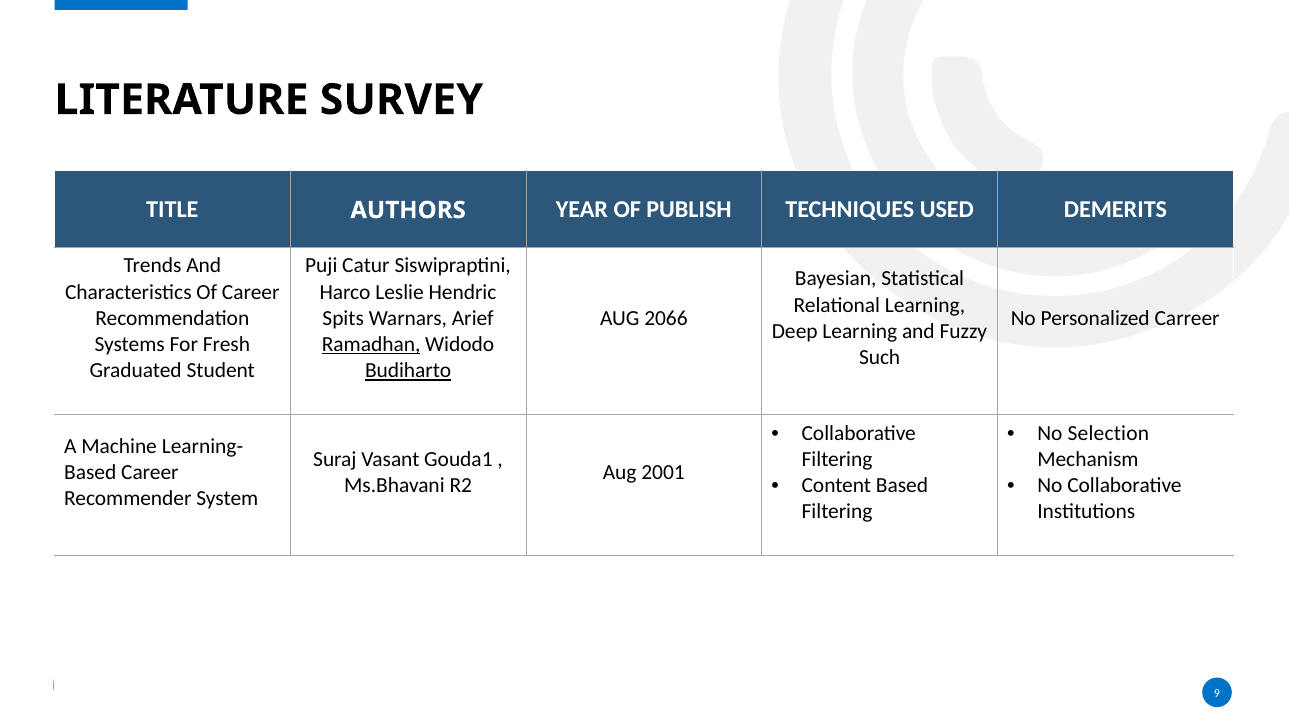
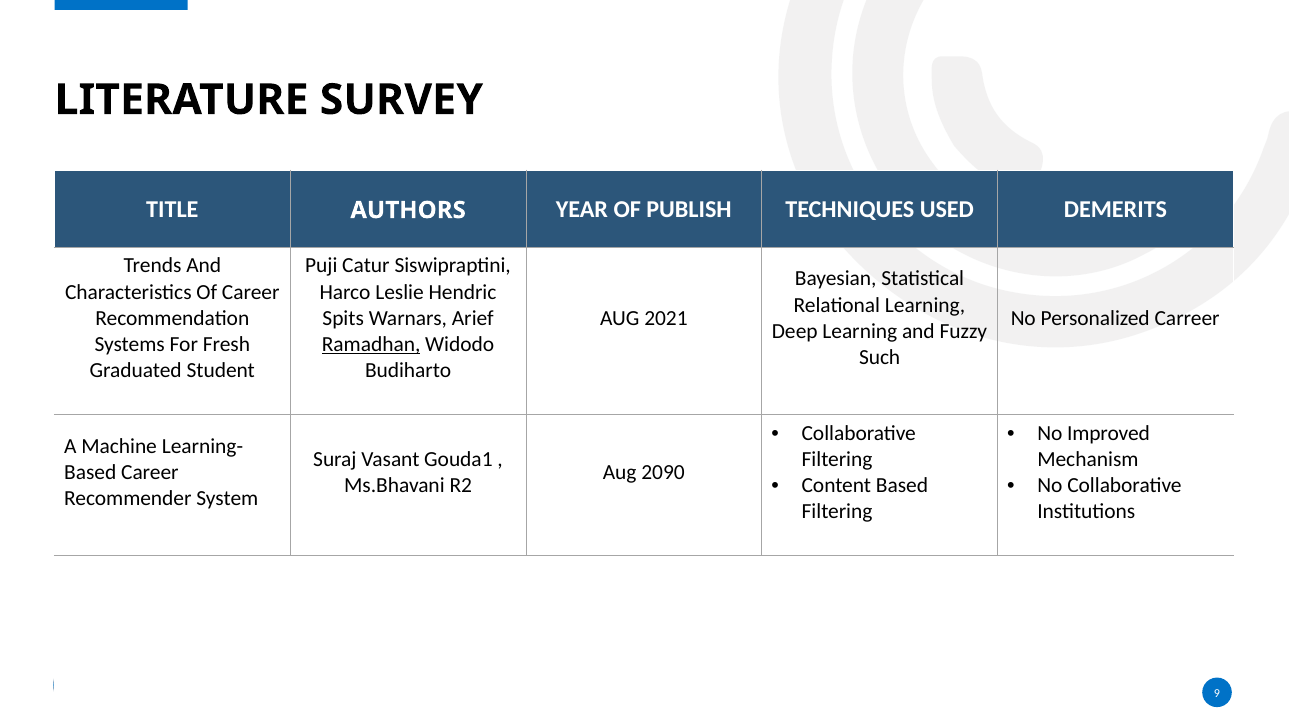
2066: 2066 -> 2021
Budiharto underline: present -> none
Selection: Selection -> Improved
2001: 2001 -> 2090
